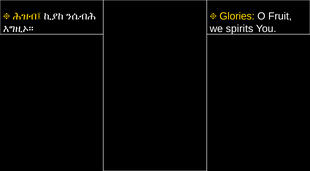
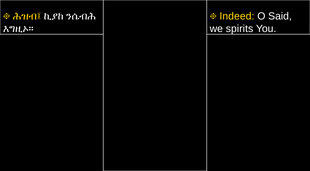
Glories: Glories -> Indeed
Fruit: Fruit -> Said
